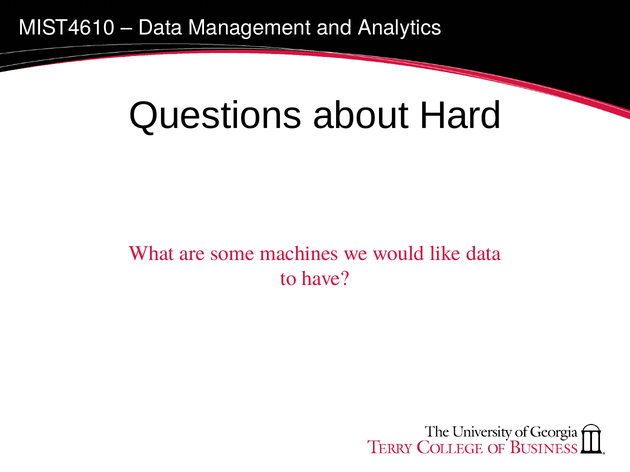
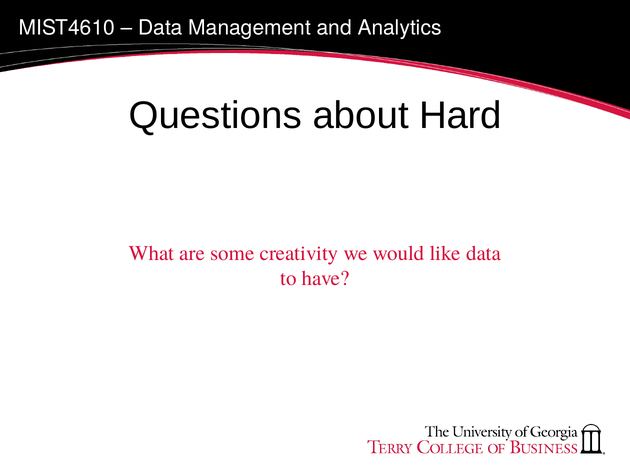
machines: machines -> creativity
